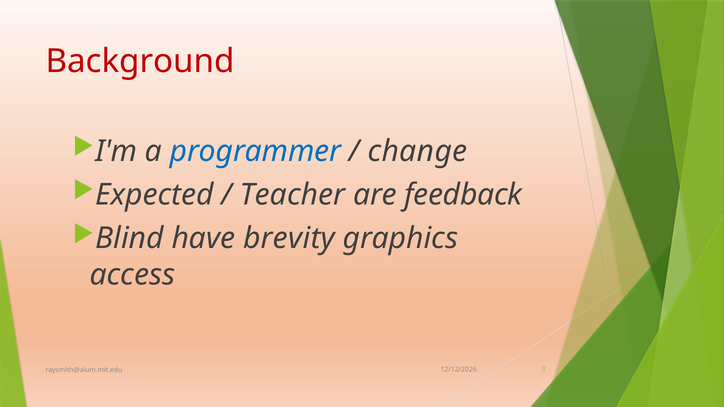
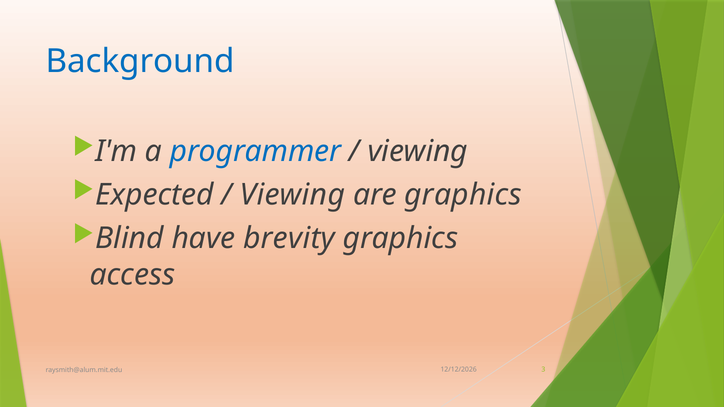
Background colour: red -> blue
change at (417, 151): change -> viewing
Teacher at (293, 195): Teacher -> Viewing
are feedback: feedback -> graphics
